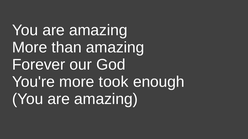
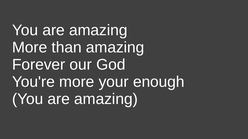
took: took -> your
